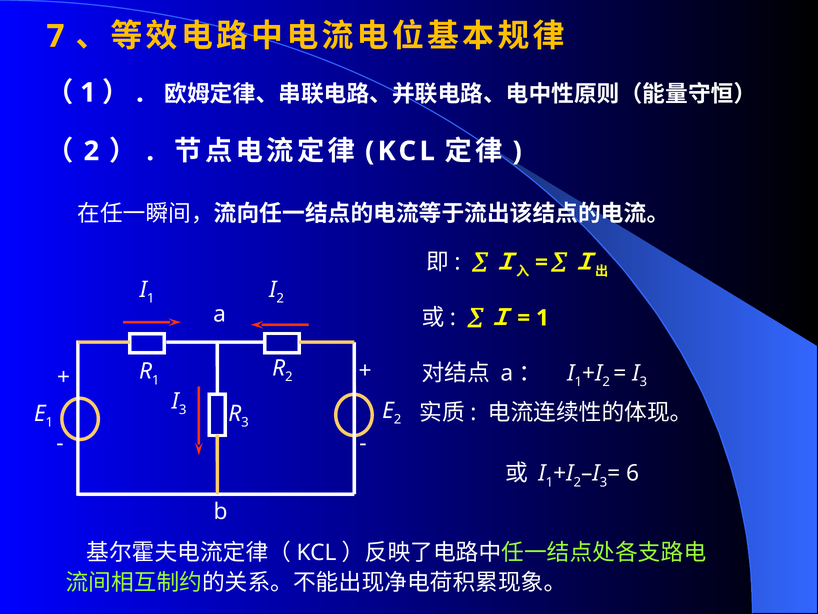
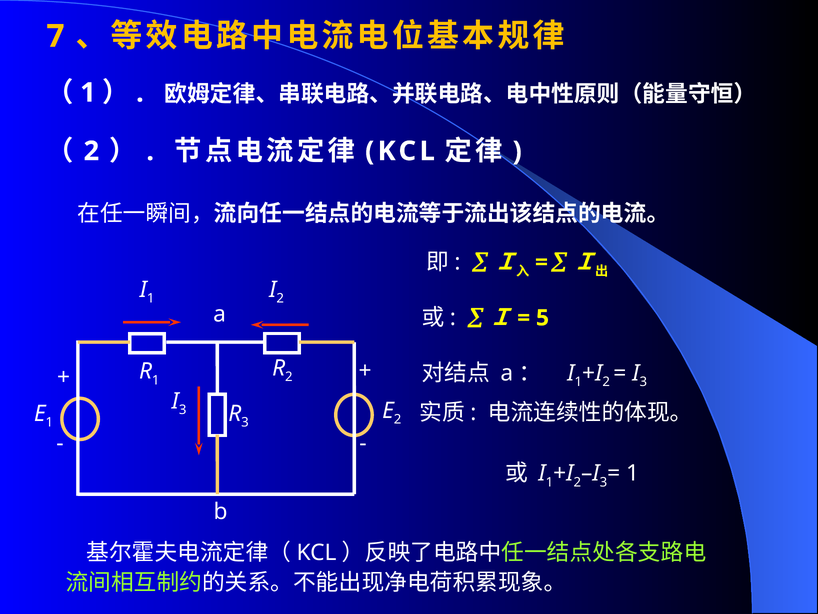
1 at (543, 318): 1 -> 5
6 at (633, 473): 6 -> 1
